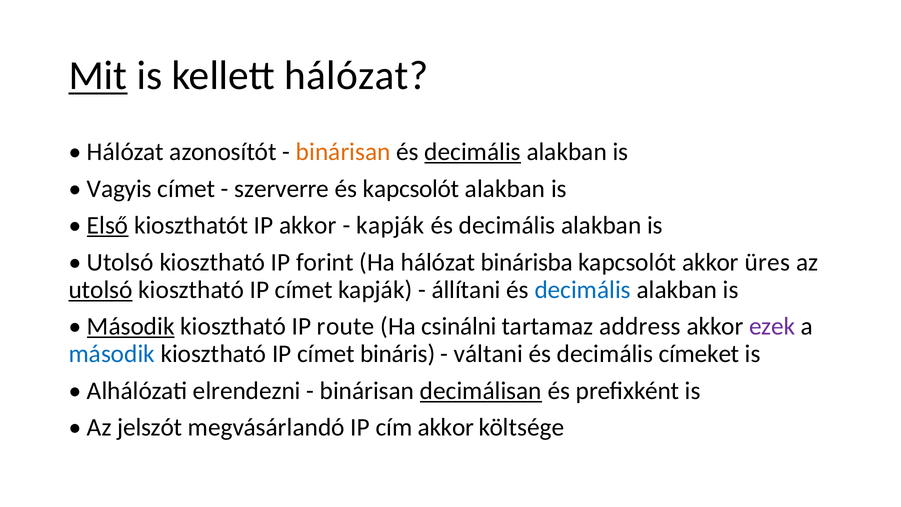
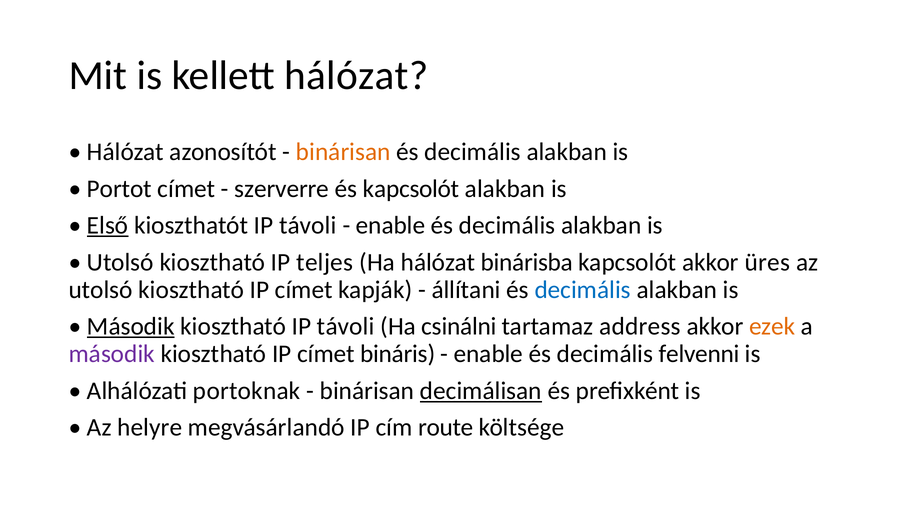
Mit underline: present -> none
decimális at (473, 152) underline: present -> none
Vagyis: Vagyis -> Portot
kioszthatót IP akkor: akkor -> távoli
kapják at (390, 225): kapják -> enable
forint: forint -> teljes
utolsó at (101, 290) underline: present -> none
kiosztható IP route: route -> távoli
ezek colour: purple -> orange
második at (112, 354) colour: blue -> purple
váltani at (488, 354): váltani -> enable
címeket: címeket -> felvenni
elrendezni: elrendezni -> portoknak
jelszót: jelszót -> helyre
cím akkor: akkor -> route
